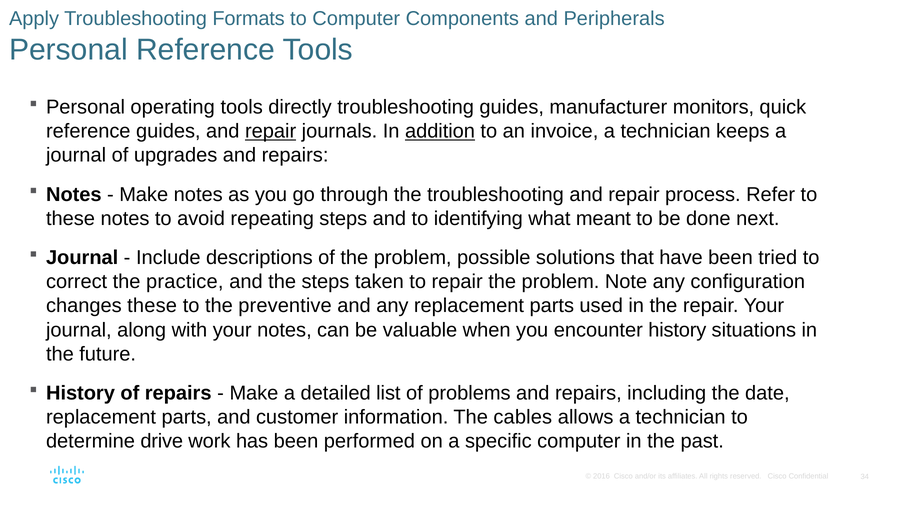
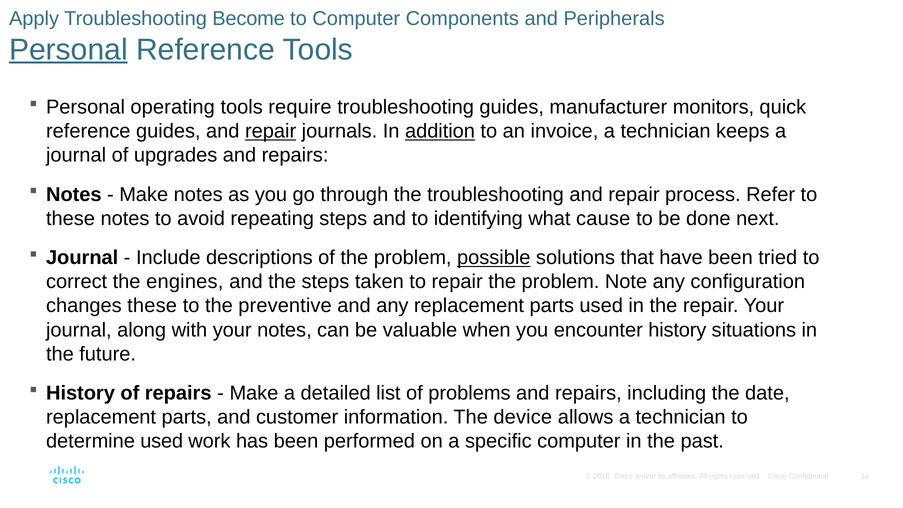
Formats: Formats -> Become
Personal at (68, 50) underline: none -> present
directly: directly -> require
meant: meant -> cause
possible underline: none -> present
practice: practice -> engines
cables: cables -> device
determine drive: drive -> used
